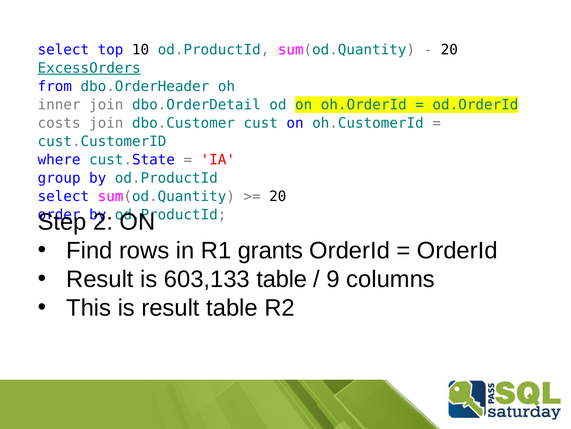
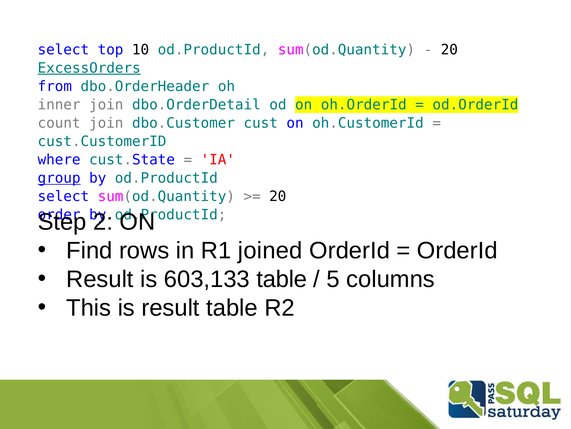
costs: costs -> count
group underline: none -> present
grants: grants -> joined
9: 9 -> 5
